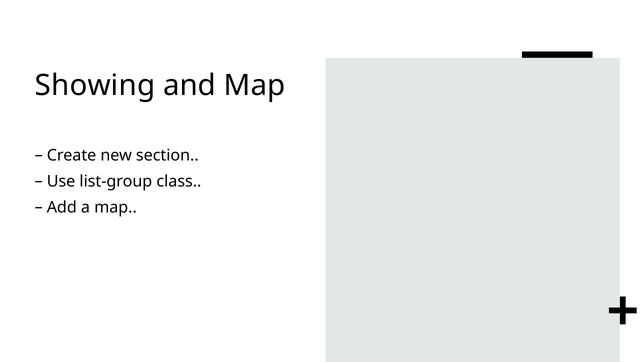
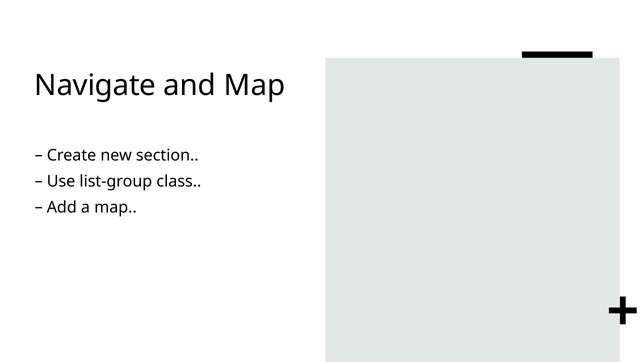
Showing: Showing -> Navigate
